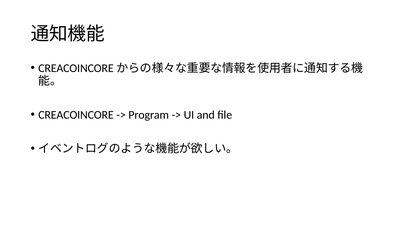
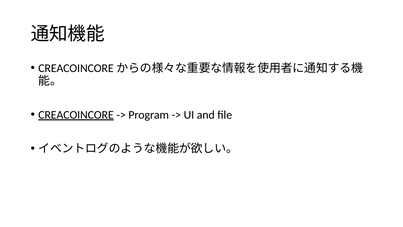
CREACOINCORE underline: none -> present
